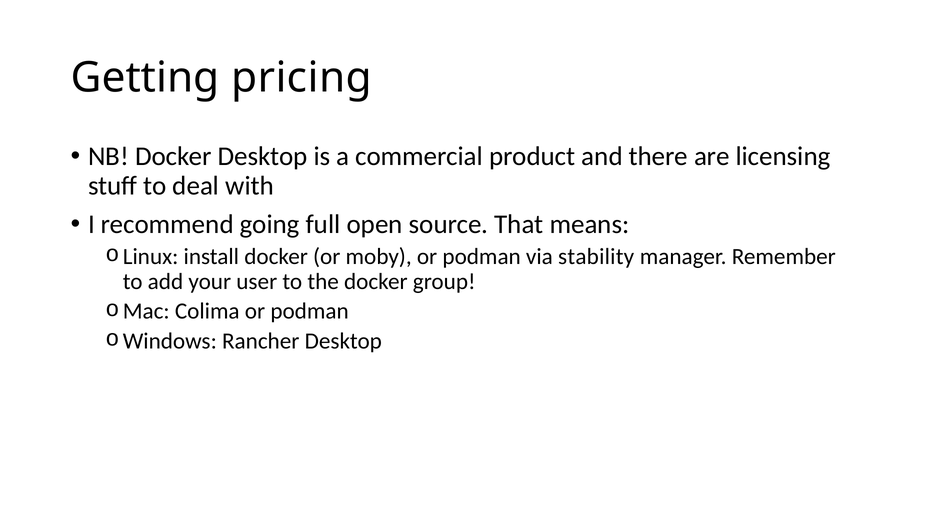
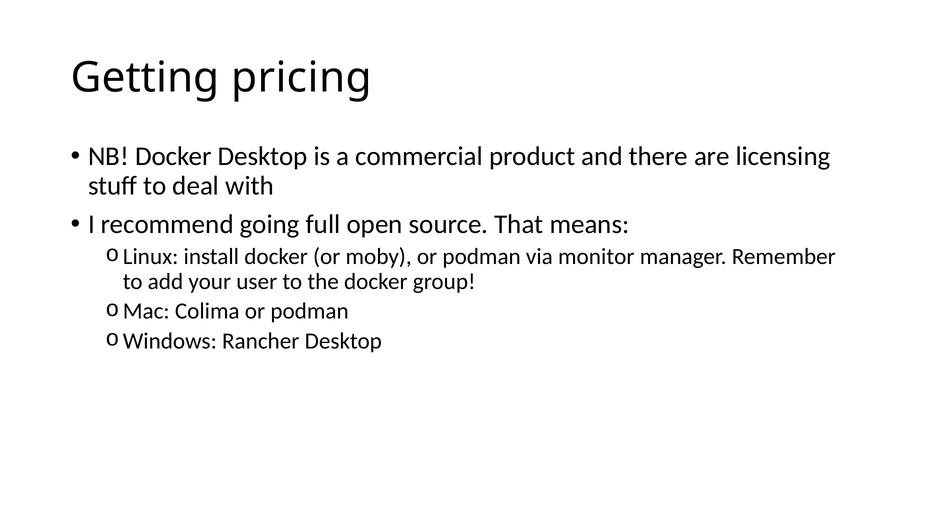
stability: stability -> monitor
